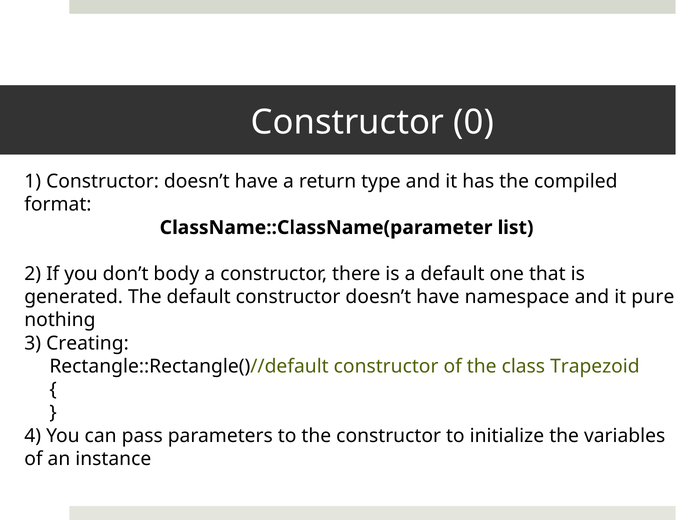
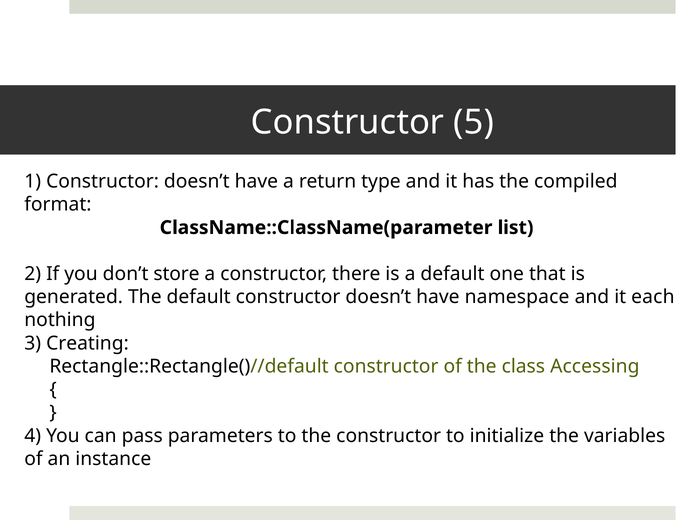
0: 0 -> 5
body: body -> store
pure: pure -> each
Trapezoid: Trapezoid -> Accessing
